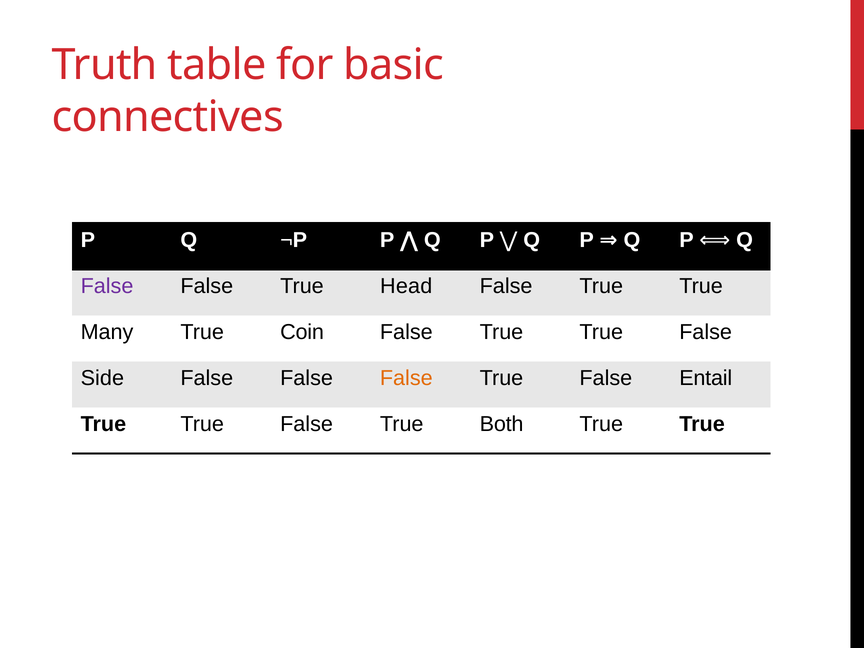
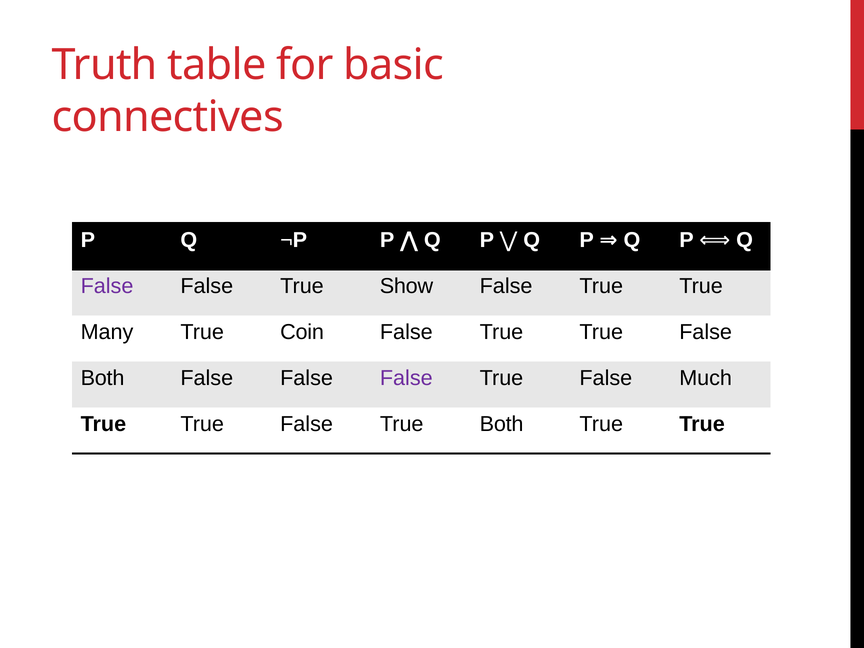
Head: Head -> Show
Side at (102, 378): Side -> Both
False at (406, 378) colour: orange -> purple
Entail: Entail -> Much
